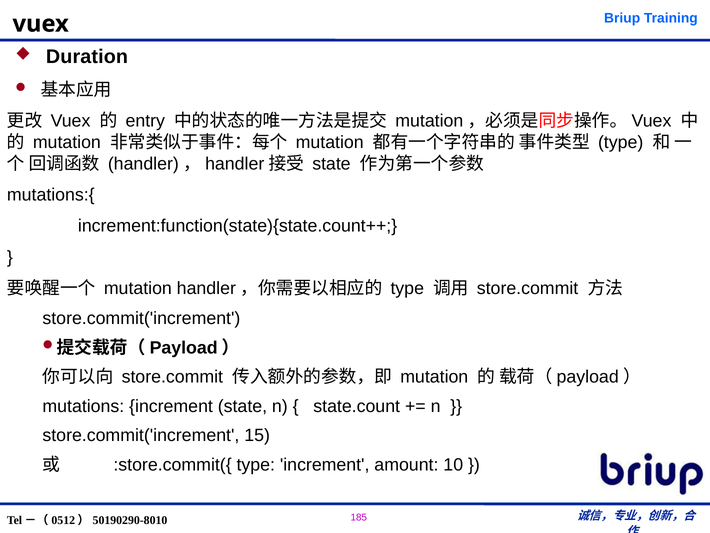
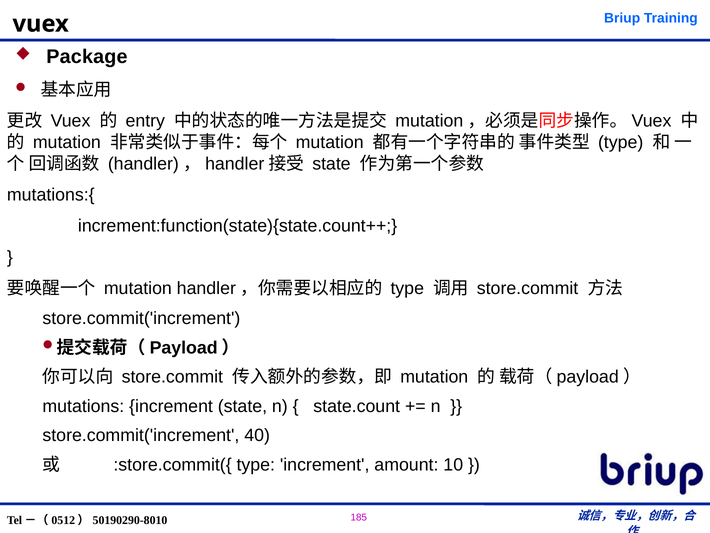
Duration: Duration -> Package
15: 15 -> 40
